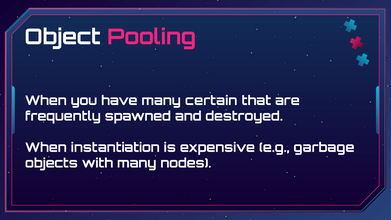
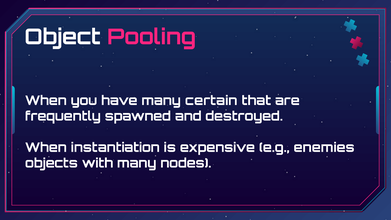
garbage: garbage -> enemies
